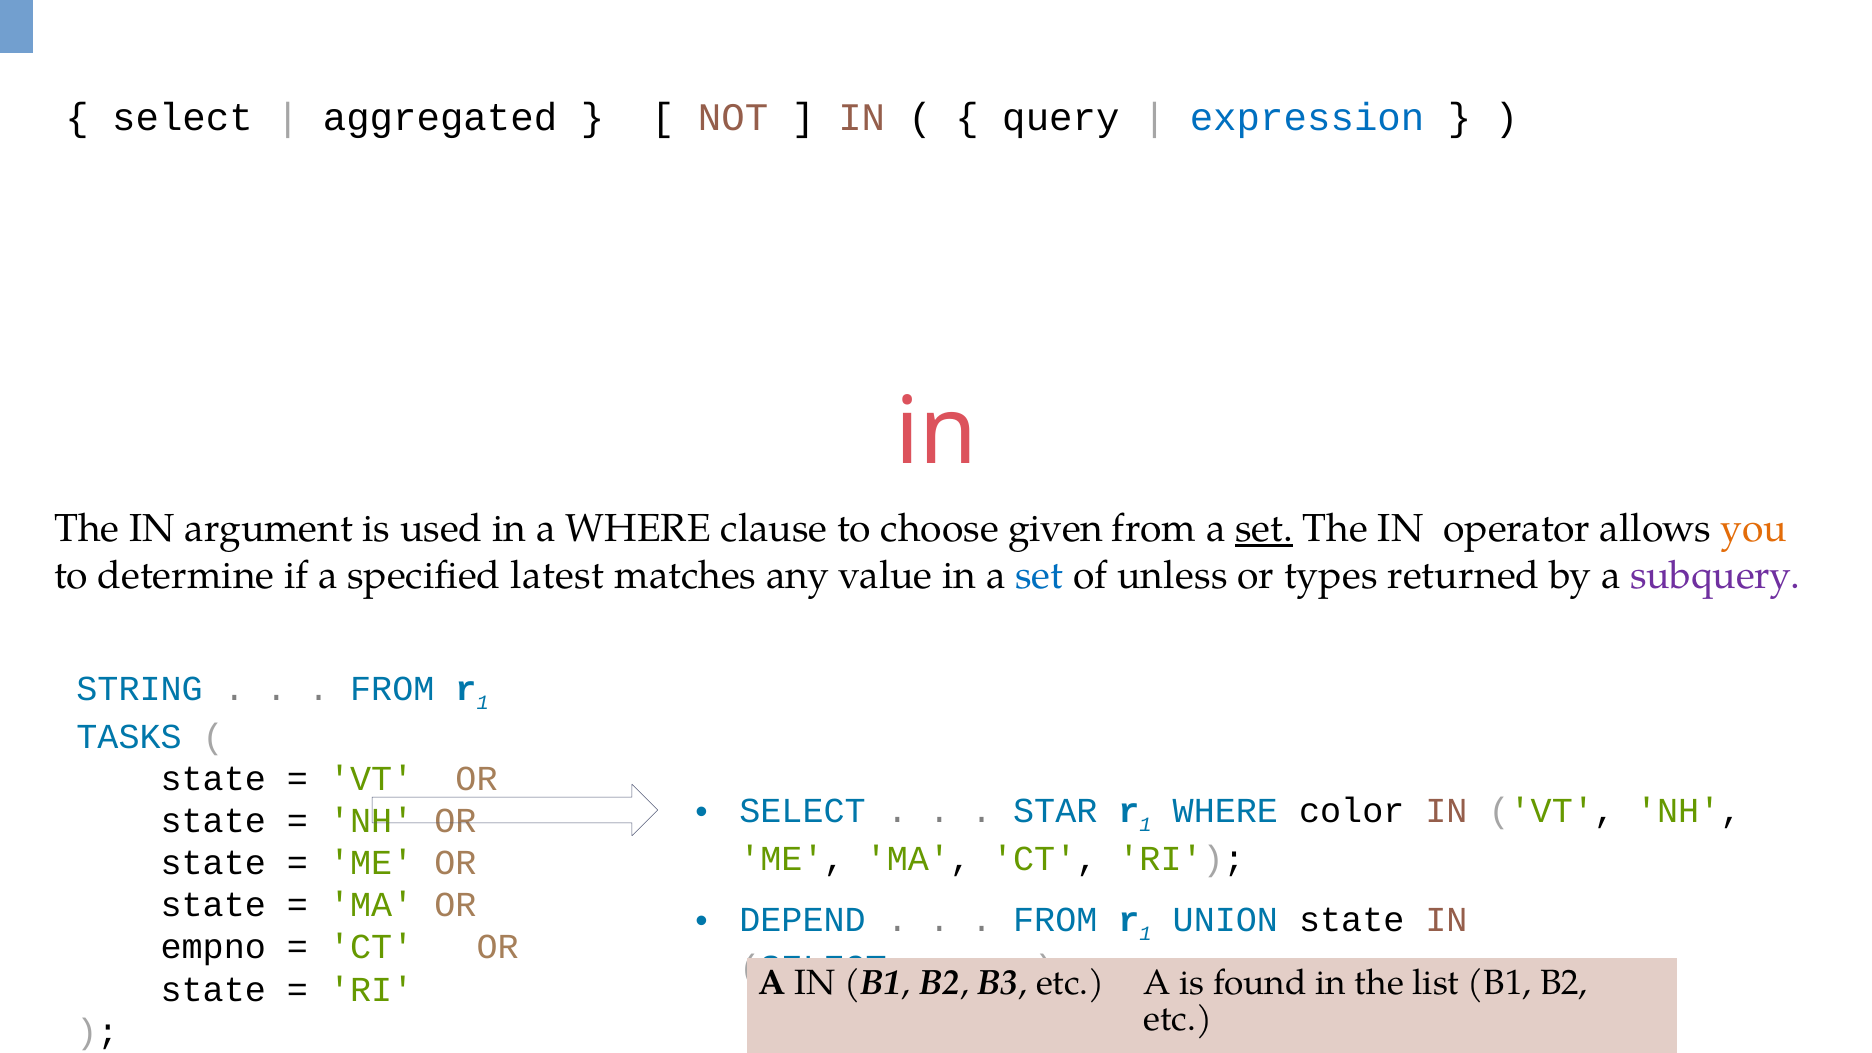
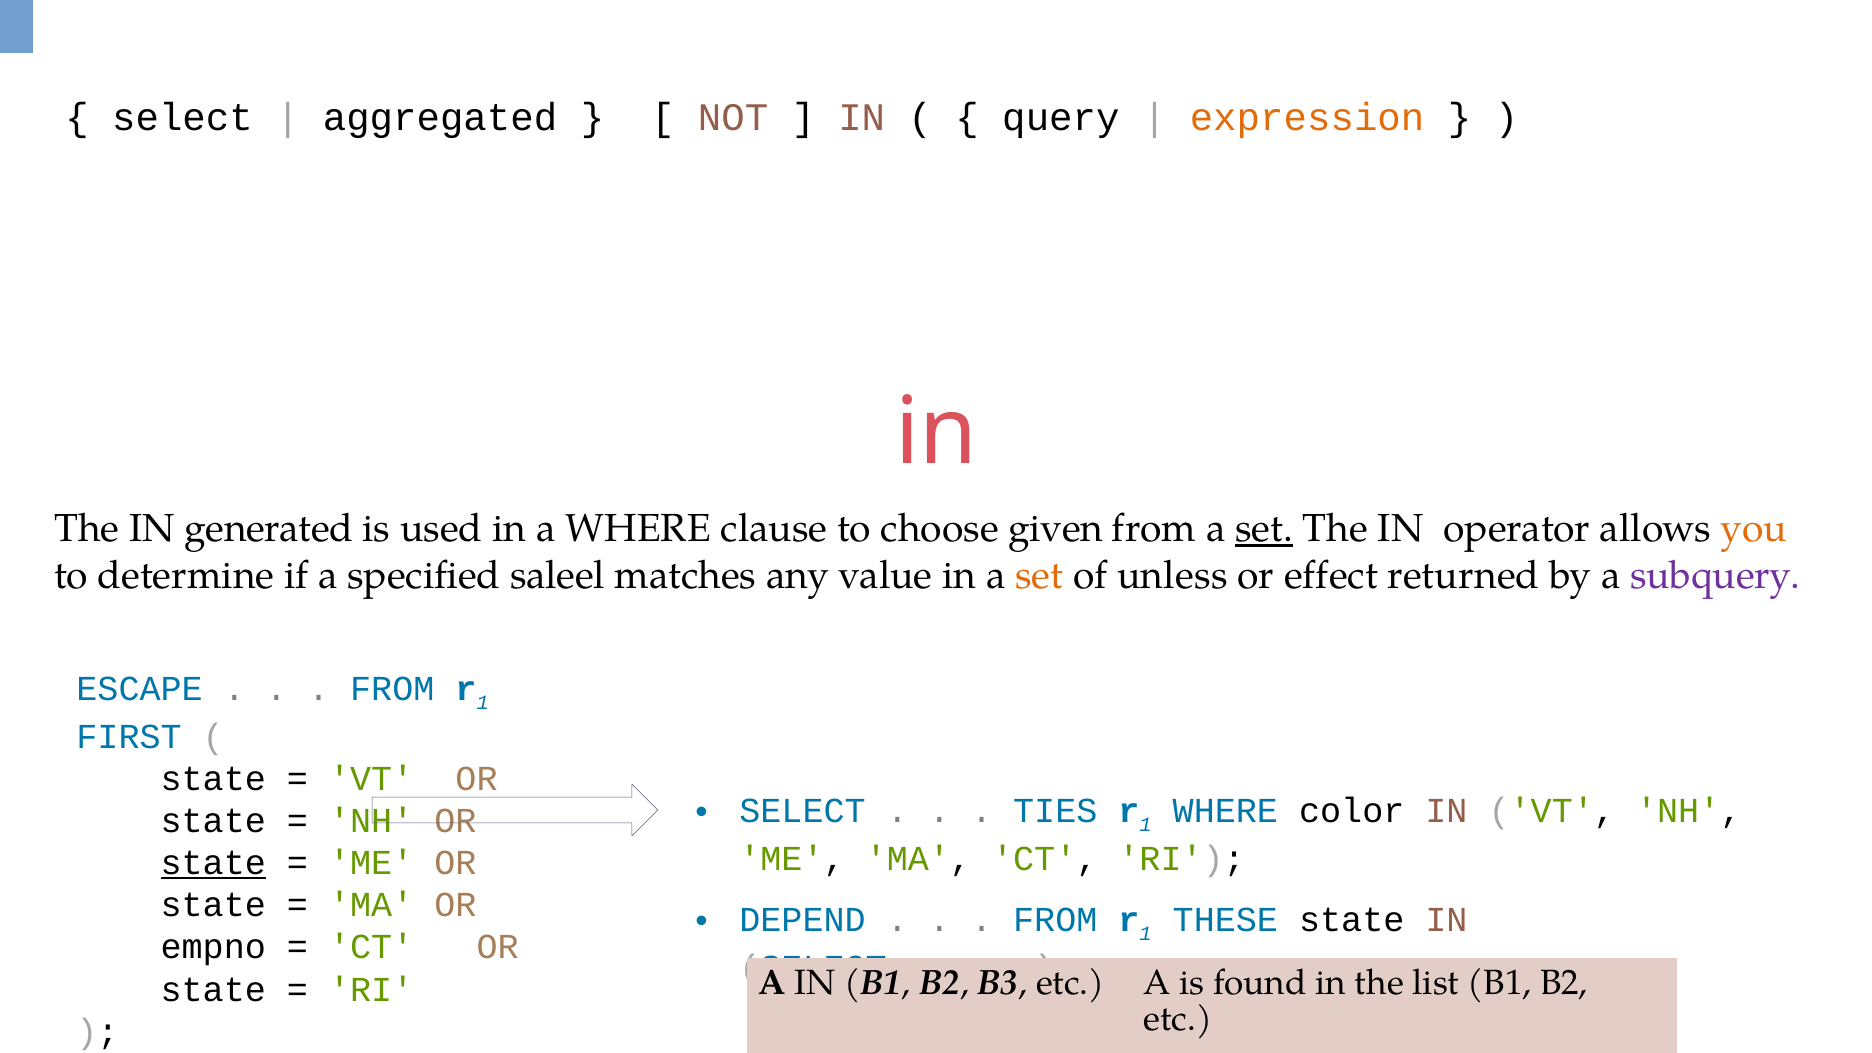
expression colour: blue -> orange
argument: argument -> generated
latest: latest -> saleel
set at (1039, 576) colour: blue -> orange
types: types -> effect
STRING: STRING -> ESCAPE
TASKS: TASKS -> FIRST
STAR: STAR -> TIES
state at (213, 863) underline: none -> present
UNION: UNION -> THESE
